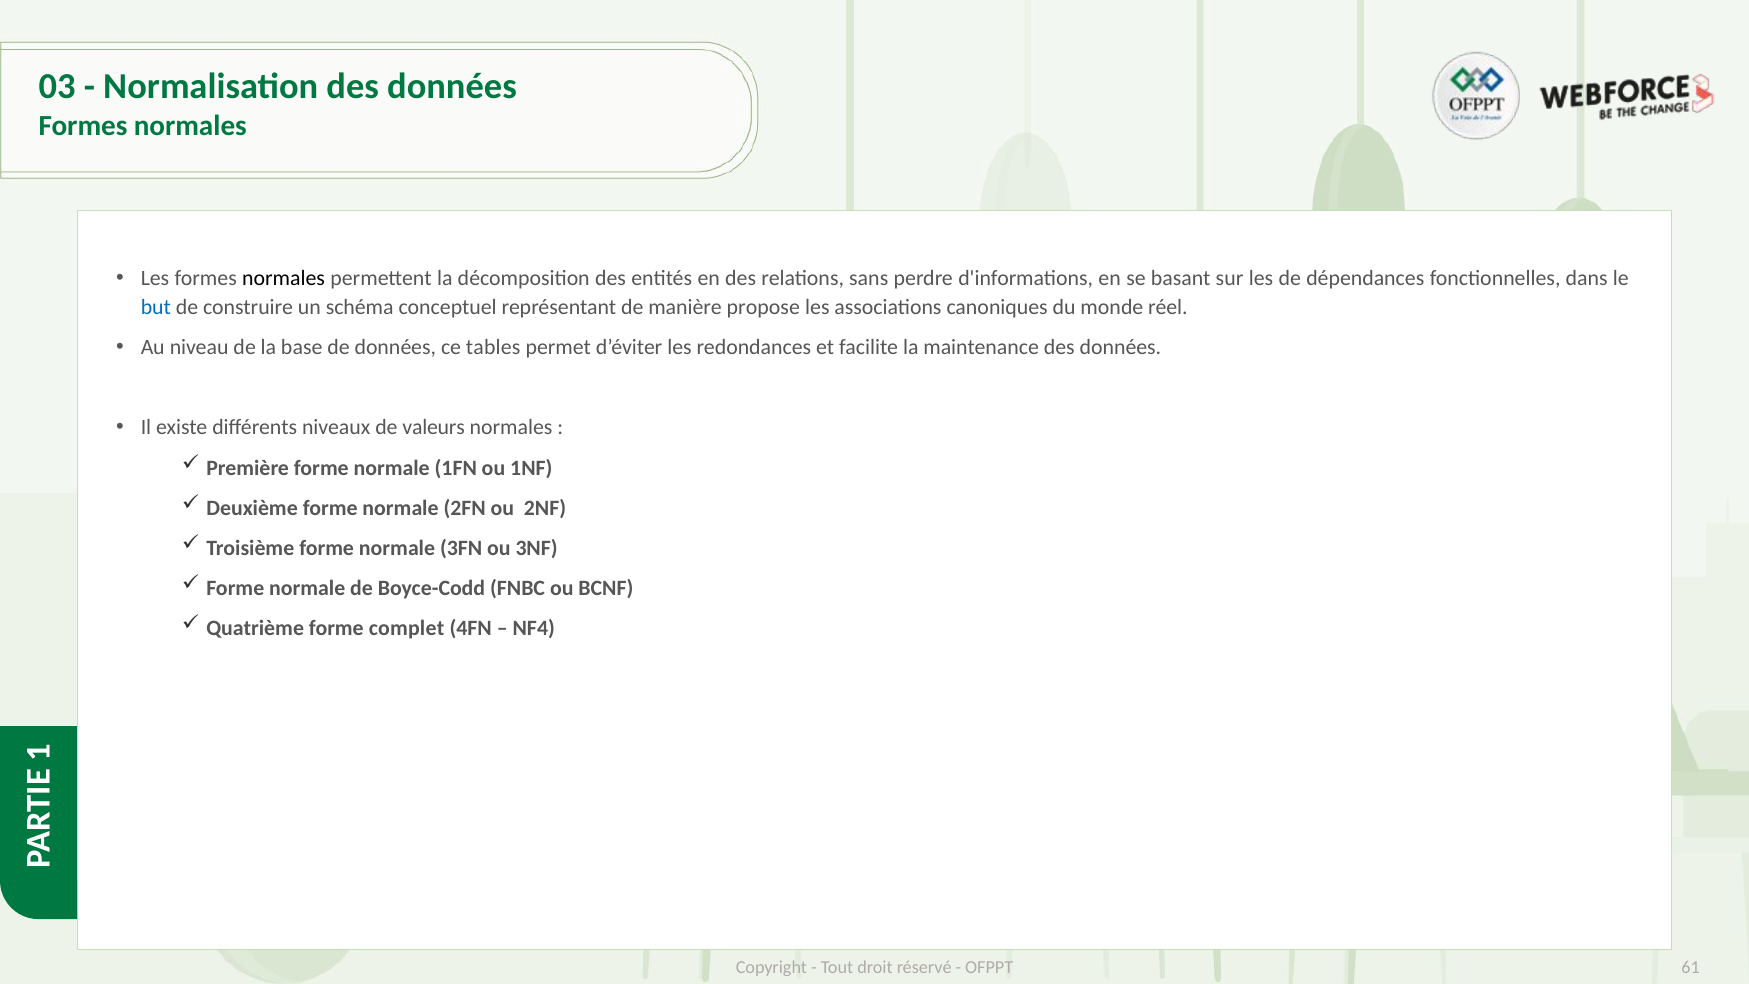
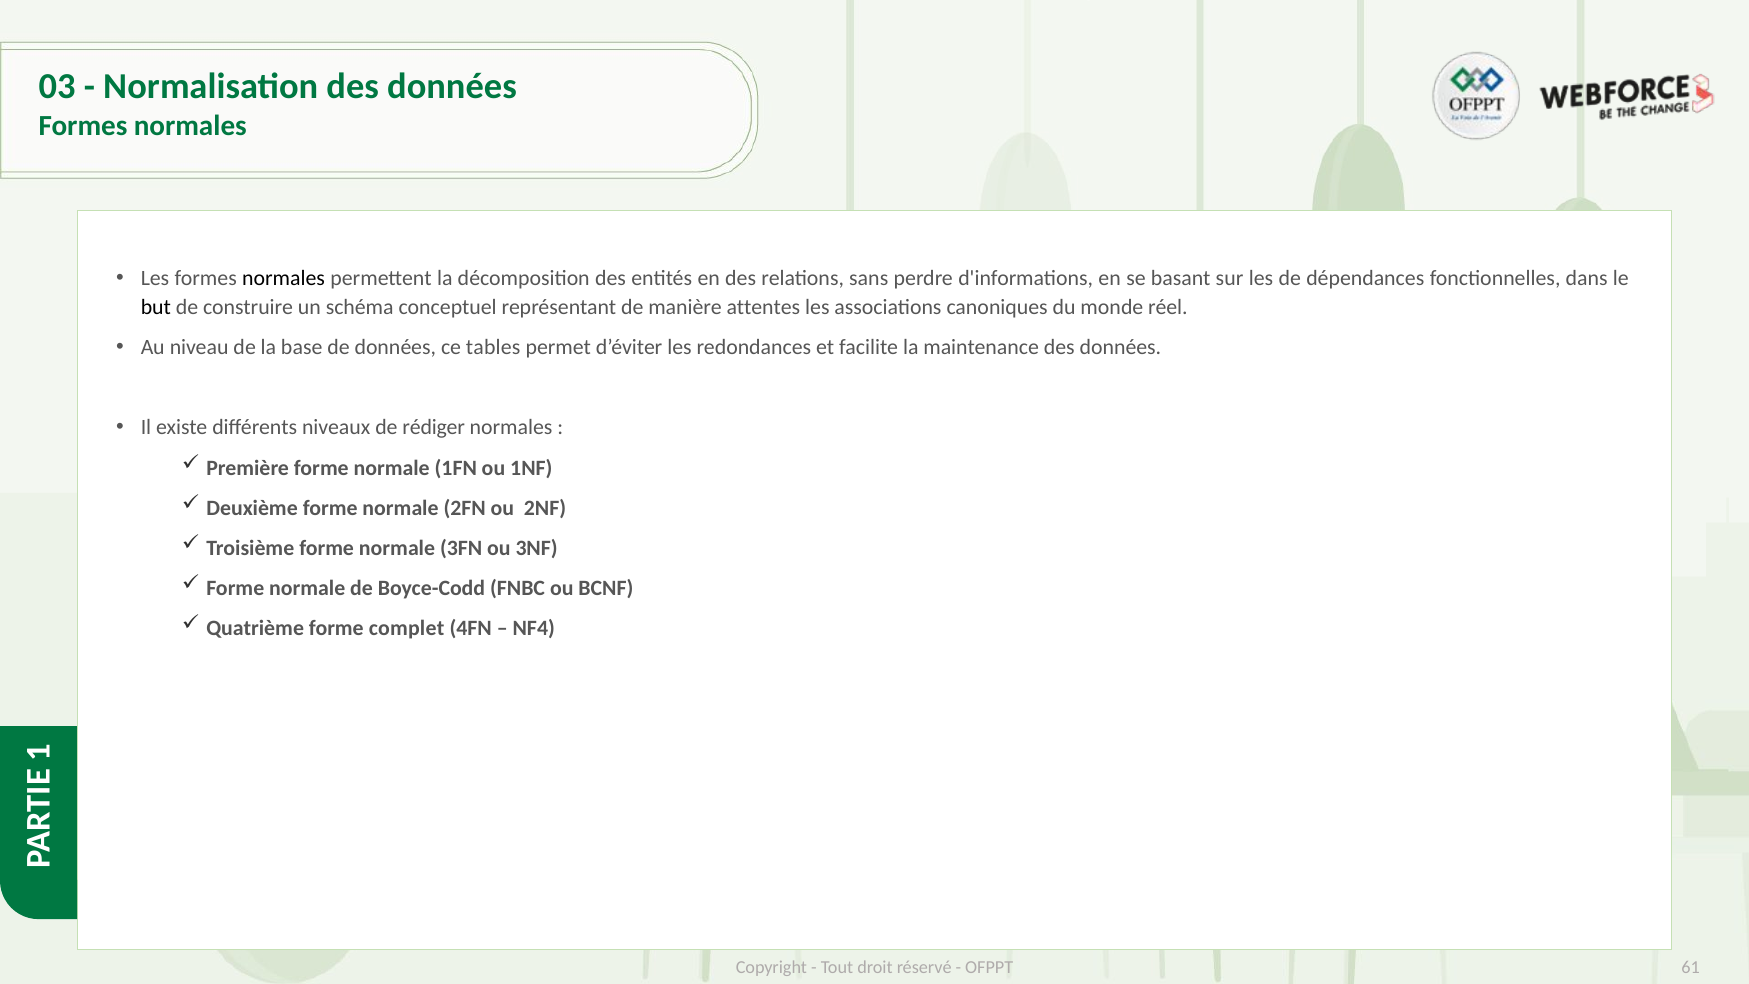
but colour: blue -> black
propose: propose -> attentes
valeurs: valeurs -> rédiger
